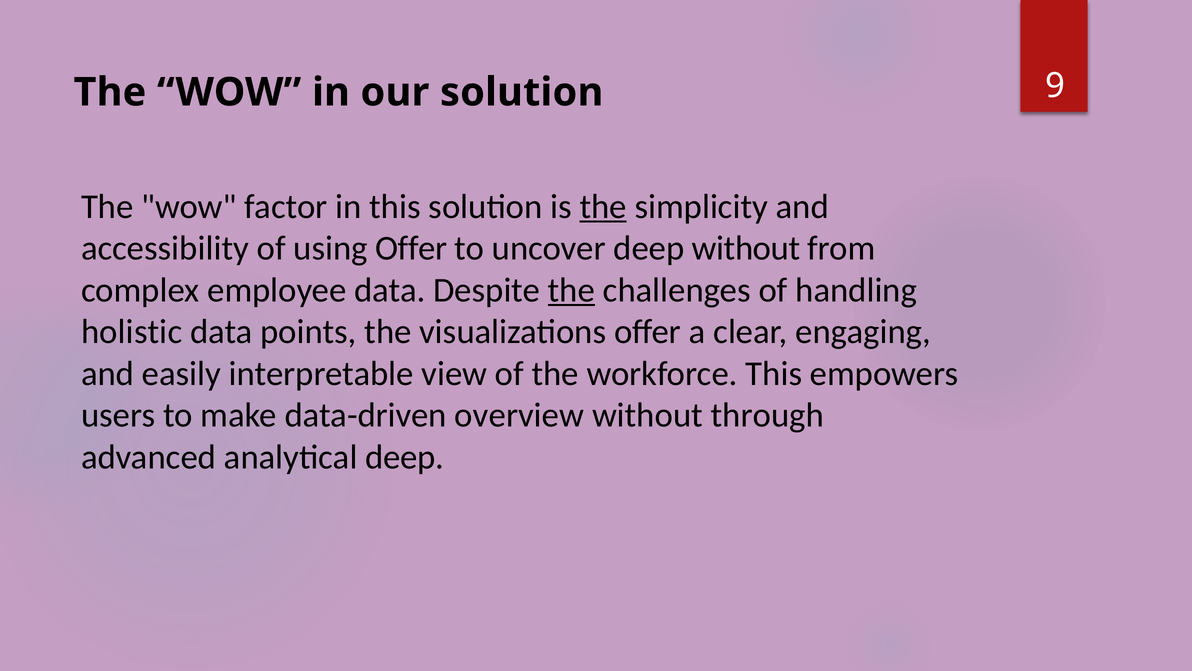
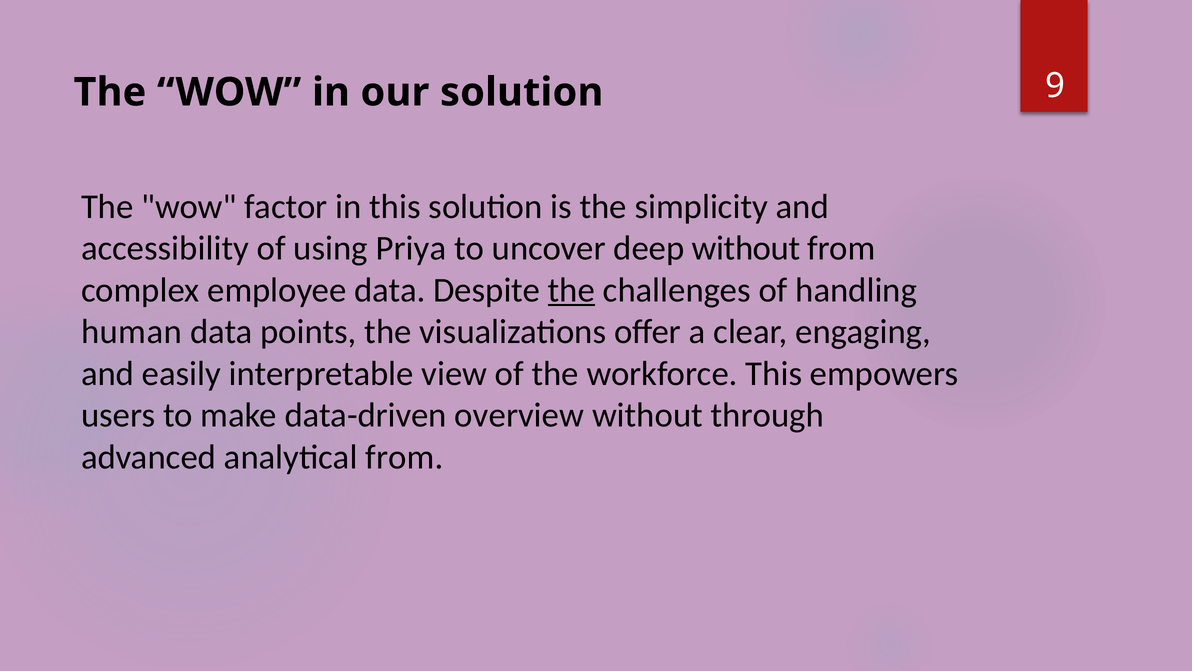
the at (603, 206) underline: present -> none
using Offer: Offer -> Priya
holistic: holistic -> human
analytical deep: deep -> from
